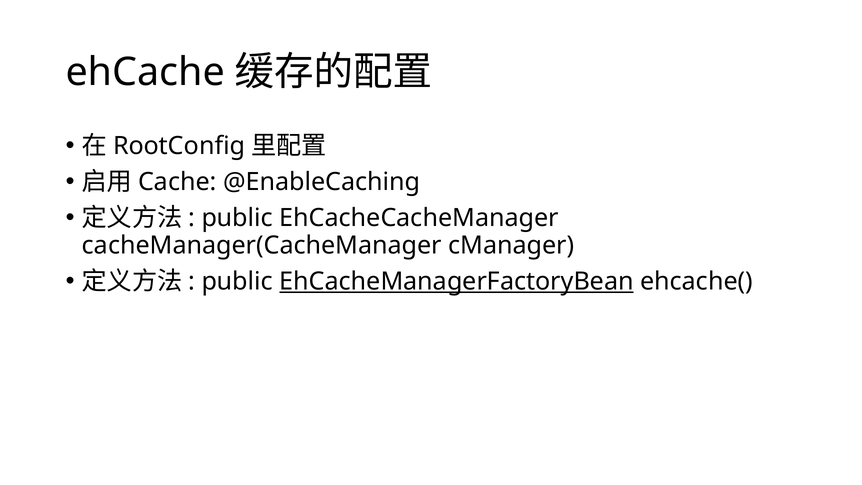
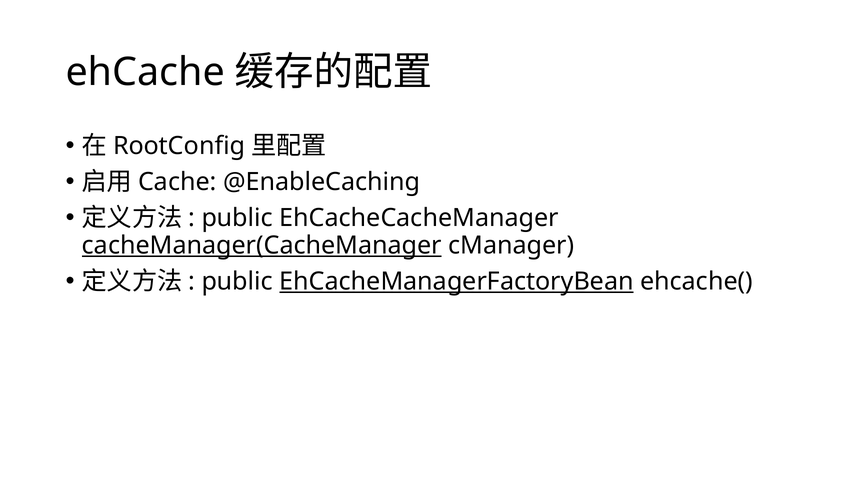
cacheManager(CacheManager underline: none -> present
